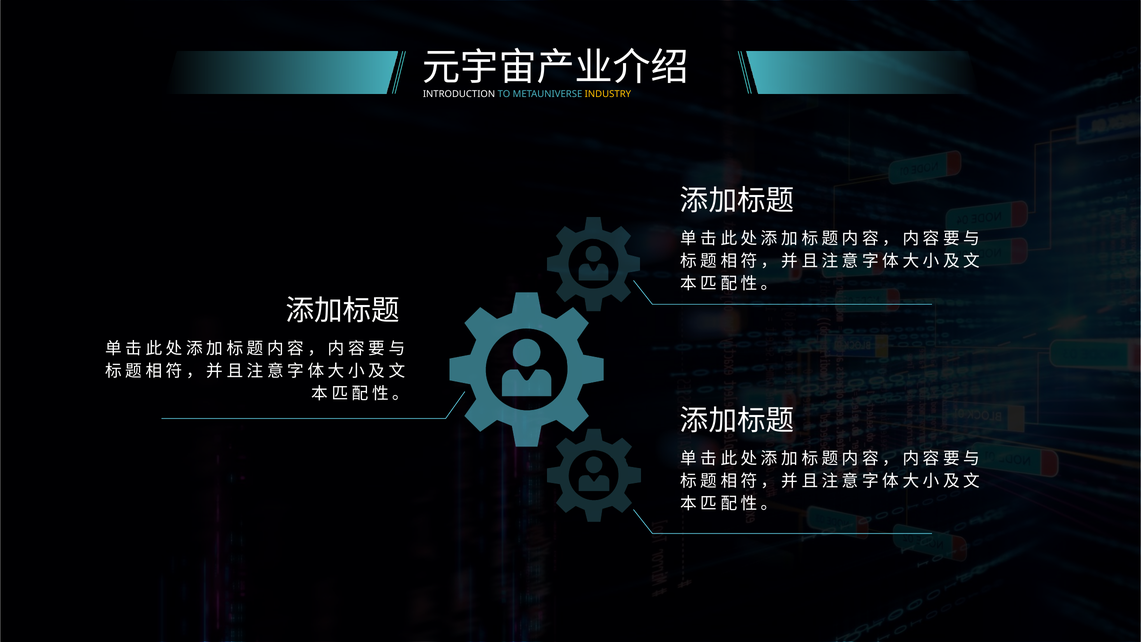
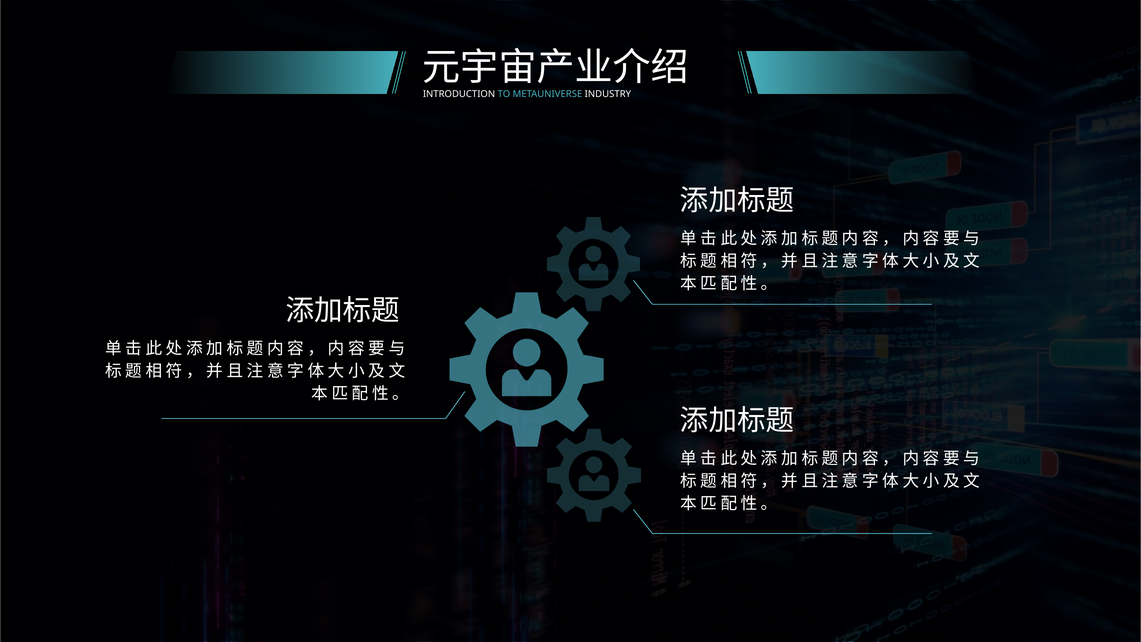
INDUSTRY colour: yellow -> white
